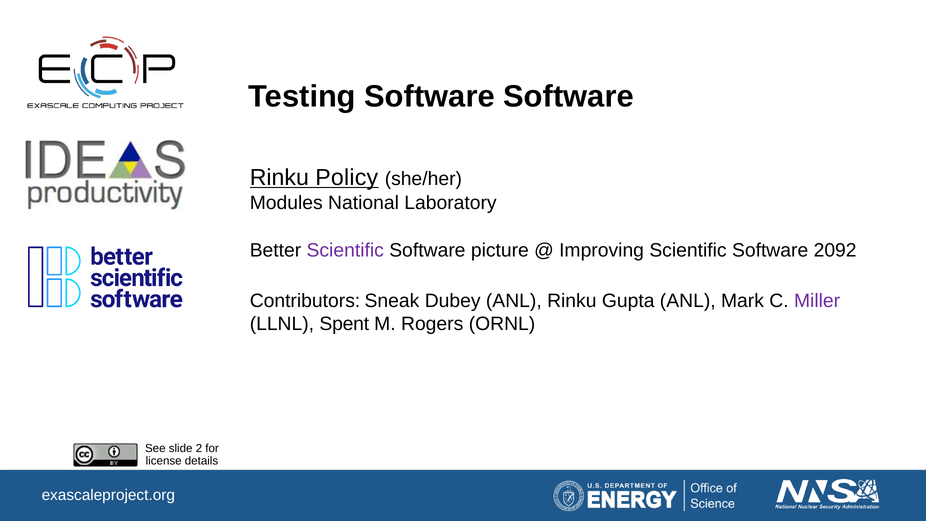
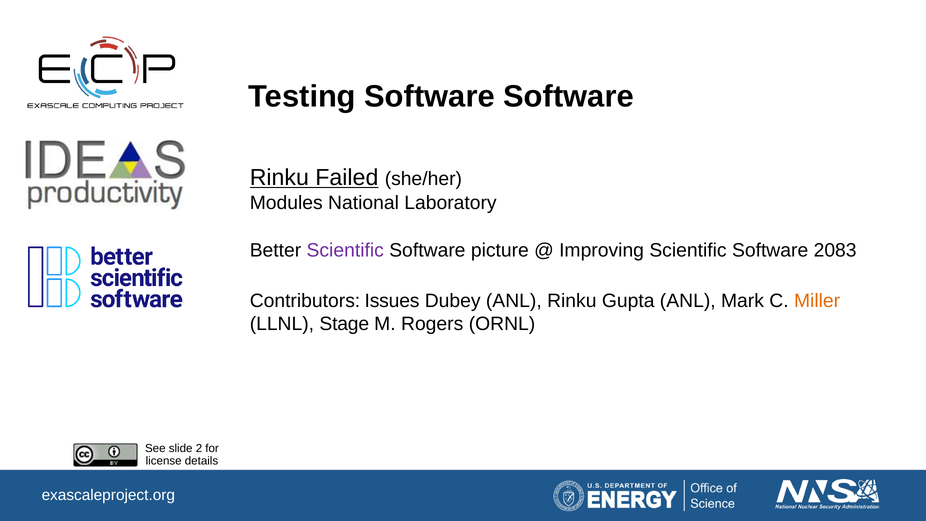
Policy: Policy -> Failed
2092: 2092 -> 2083
Sneak: Sneak -> Issues
Miller colour: purple -> orange
Spent: Spent -> Stage
